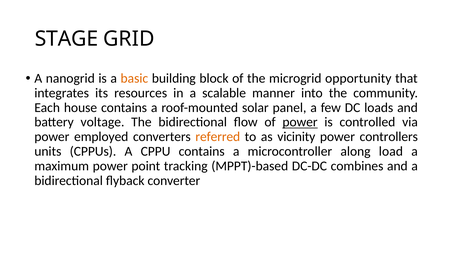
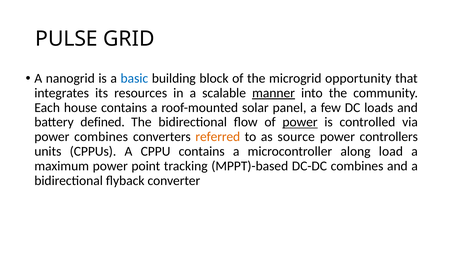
STAGE: STAGE -> PULSE
basic colour: orange -> blue
manner underline: none -> present
voltage: voltage -> defined
power employed: employed -> combines
vicinity: vicinity -> source
